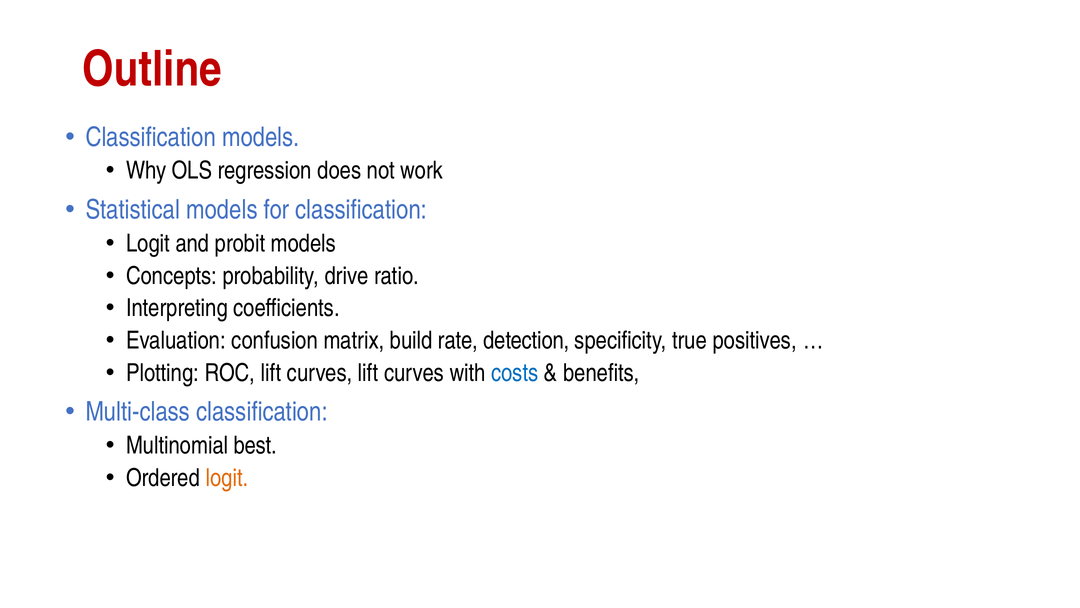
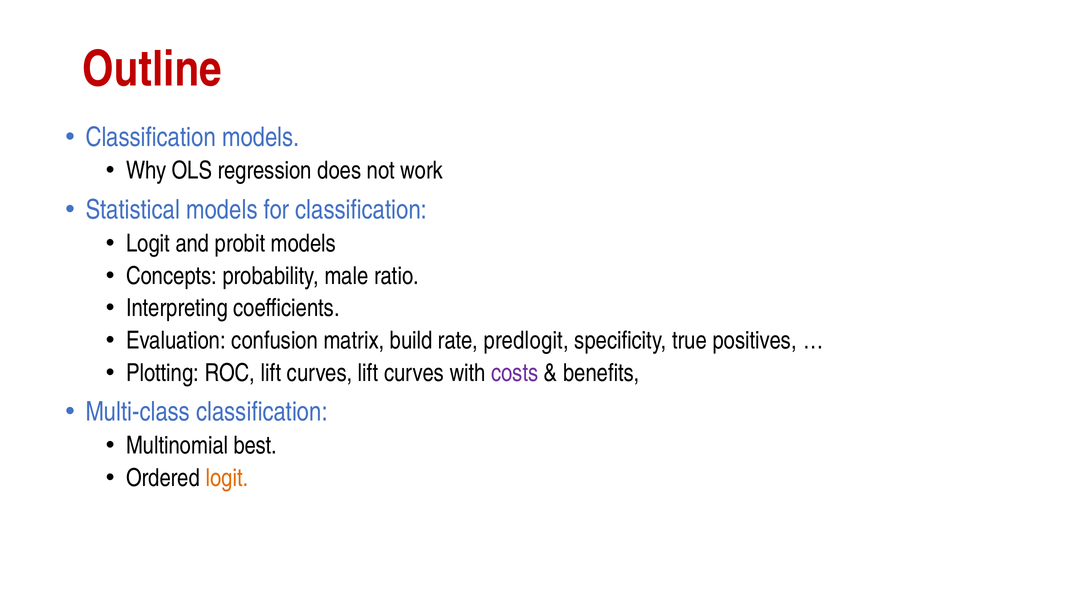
drive: drive -> male
detection: detection -> predlogit
costs colour: blue -> purple
